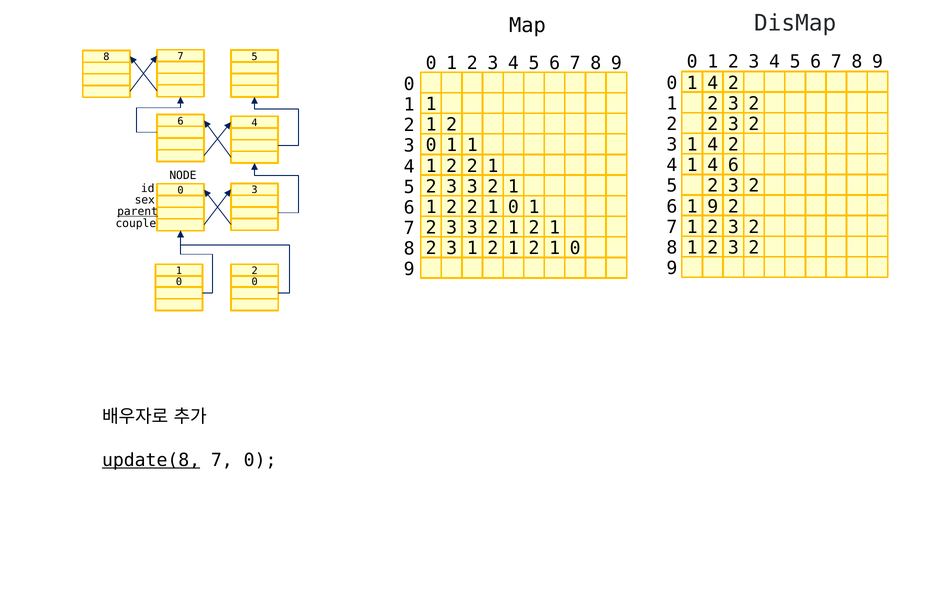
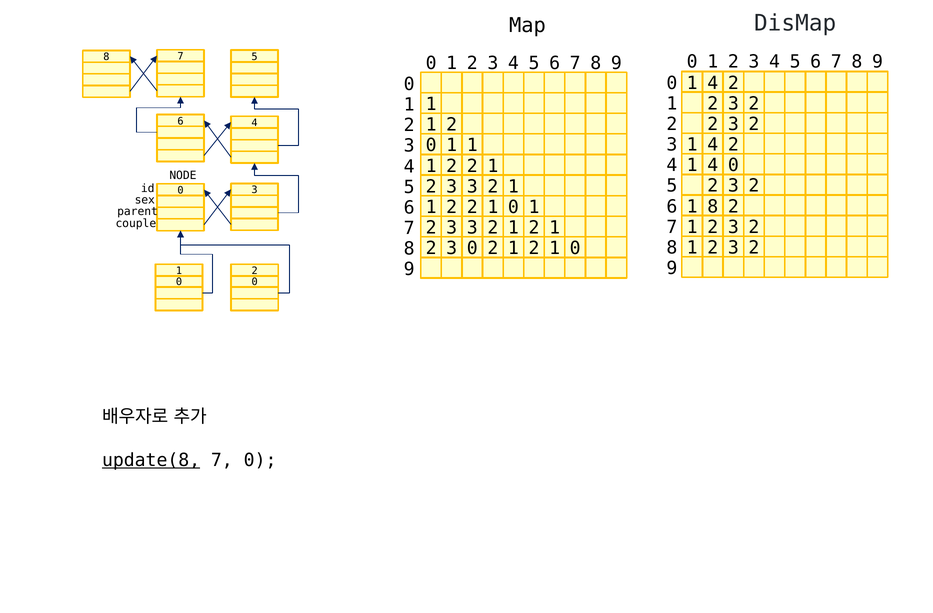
4 6: 6 -> 0
1 9: 9 -> 8
parent underline: present -> none
3 1: 1 -> 0
